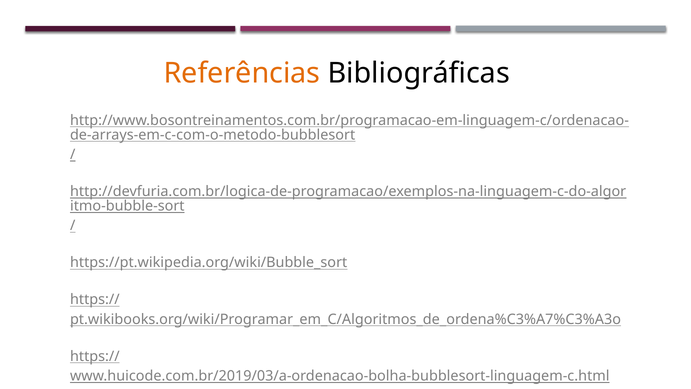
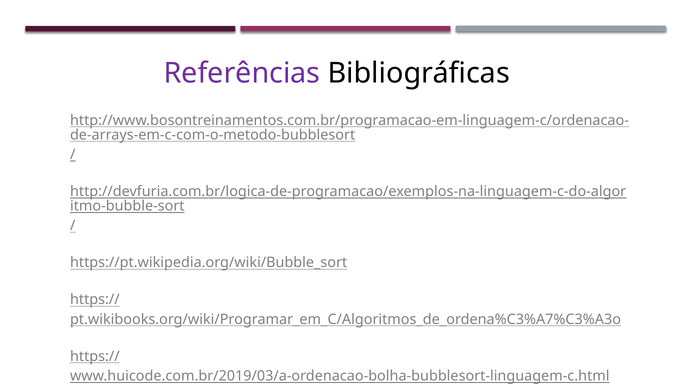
Referências colour: orange -> purple
